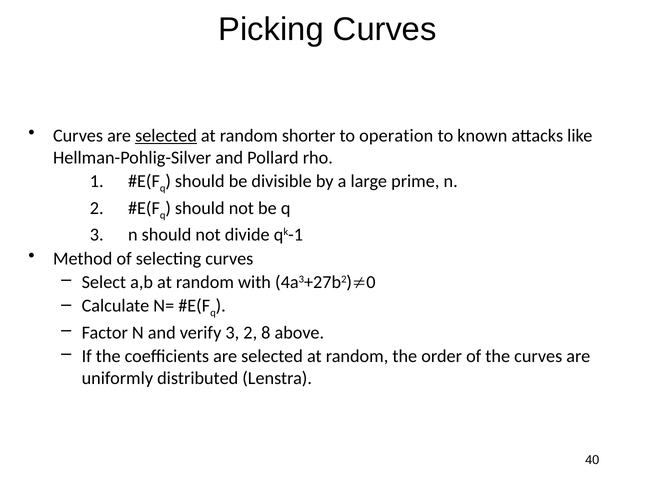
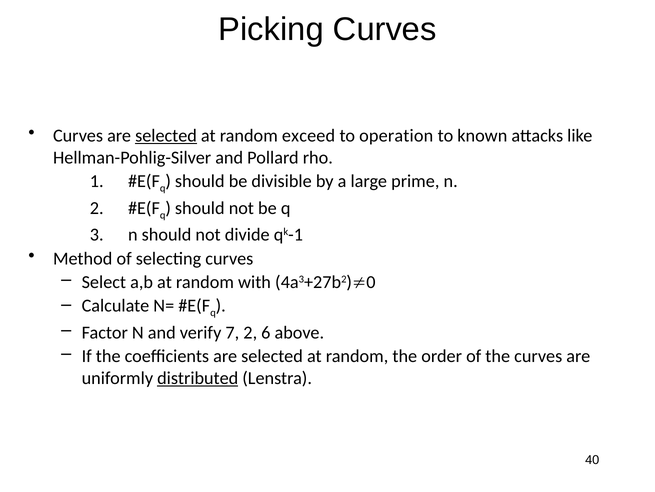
shorter: shorter -> exceed
verify 3: 3 -> 7
8: 8 -> 6
distributed underline: none -> present
